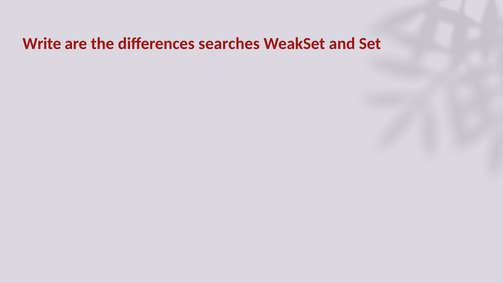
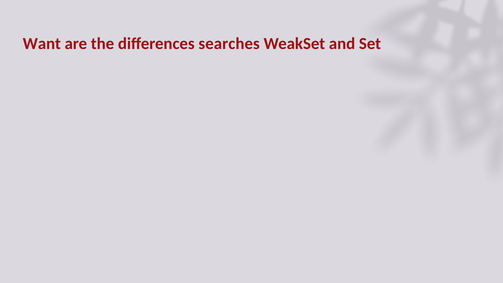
Write: Write -> Want
